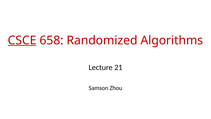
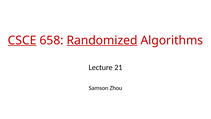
Randomized underline: none -> present
